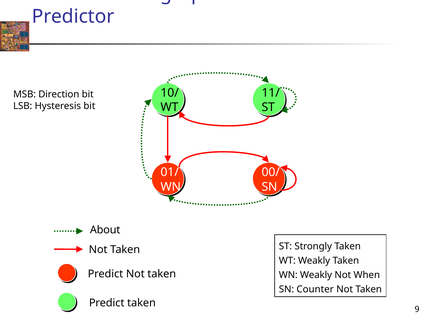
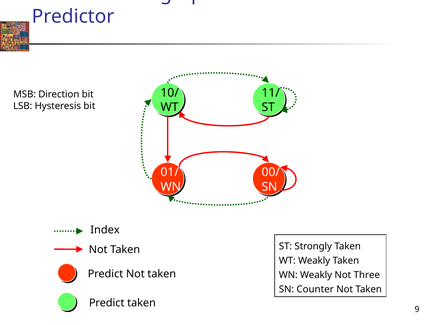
About: About -> Index
When: When -> Three
